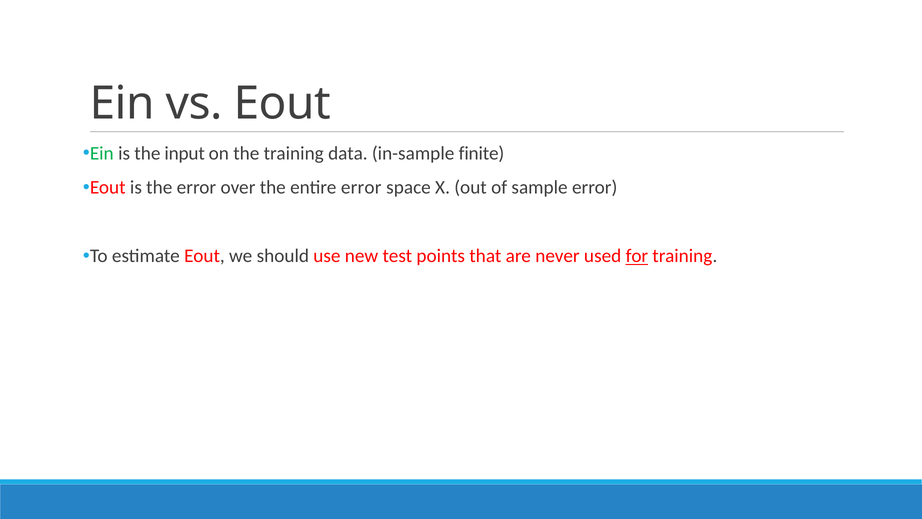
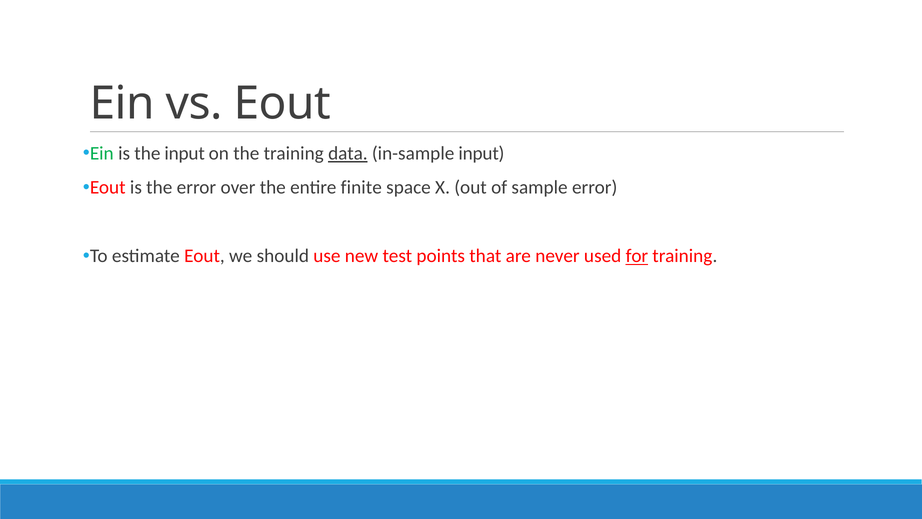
data underline: none -> present
in-sample finite: finite -> input
entire error: error -> finite
